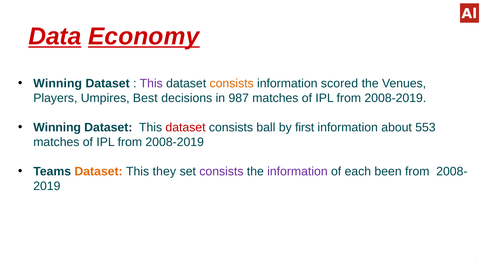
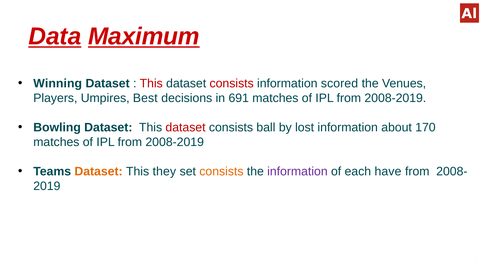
Economy: Economy -> Maximum
This at (151, 83) colour: purple -> red
consists at (232, 83) colour: orange -> red
987: 987 -> 691
Winning at (57, 127): Winning -> Bowling
first: first -> lost
553: 553 -> 170
consists at (221, 171) colour: purple -> orange
been: been -> have
